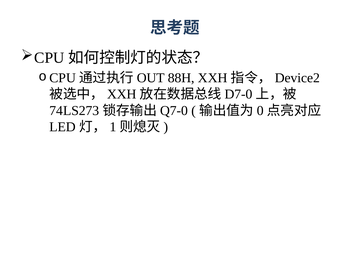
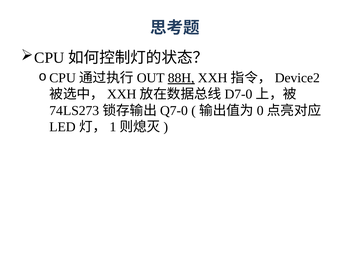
88H underline: none -> present
